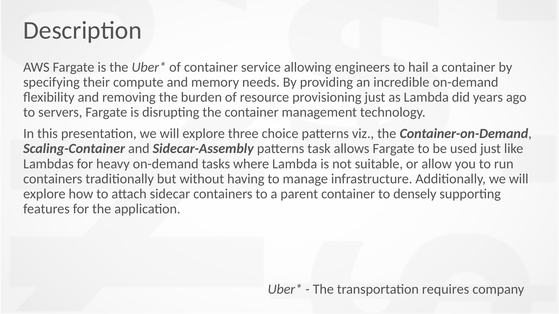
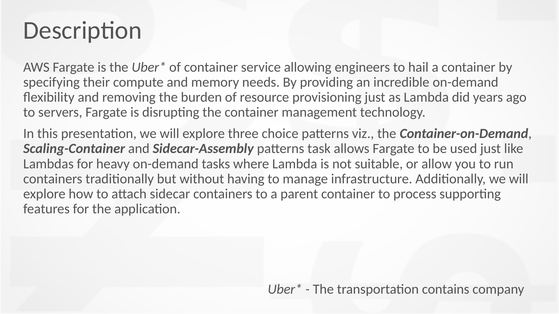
densely: densely -> process
requires: requires -> contains
